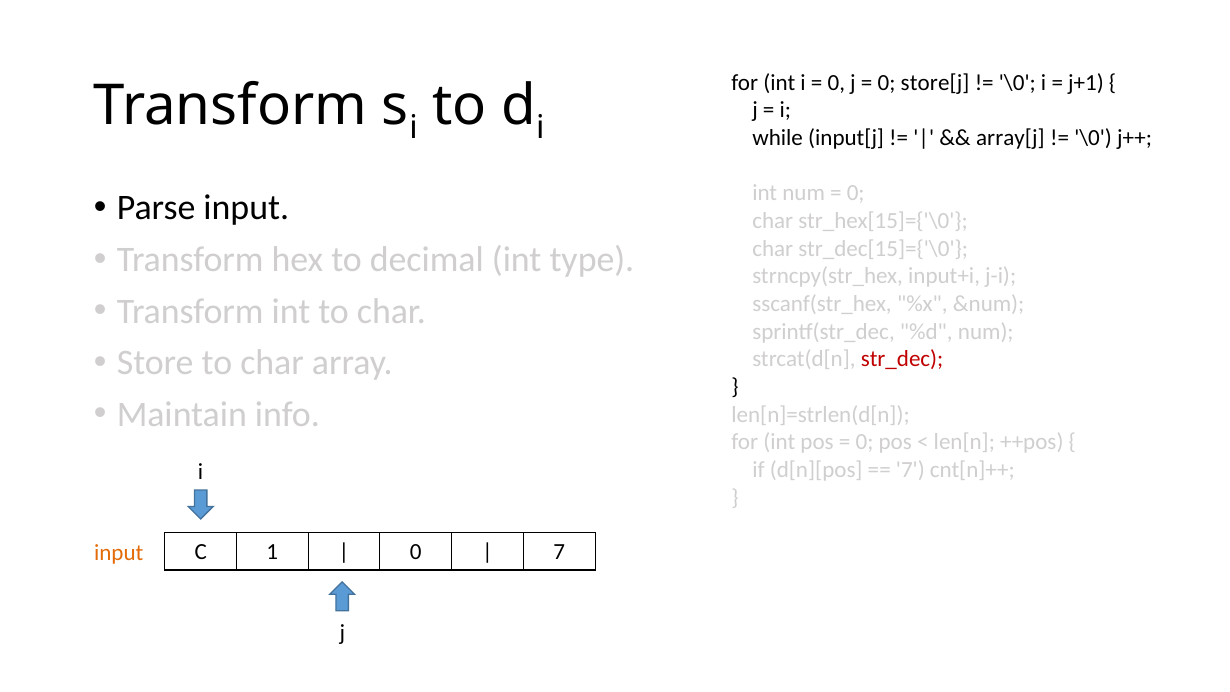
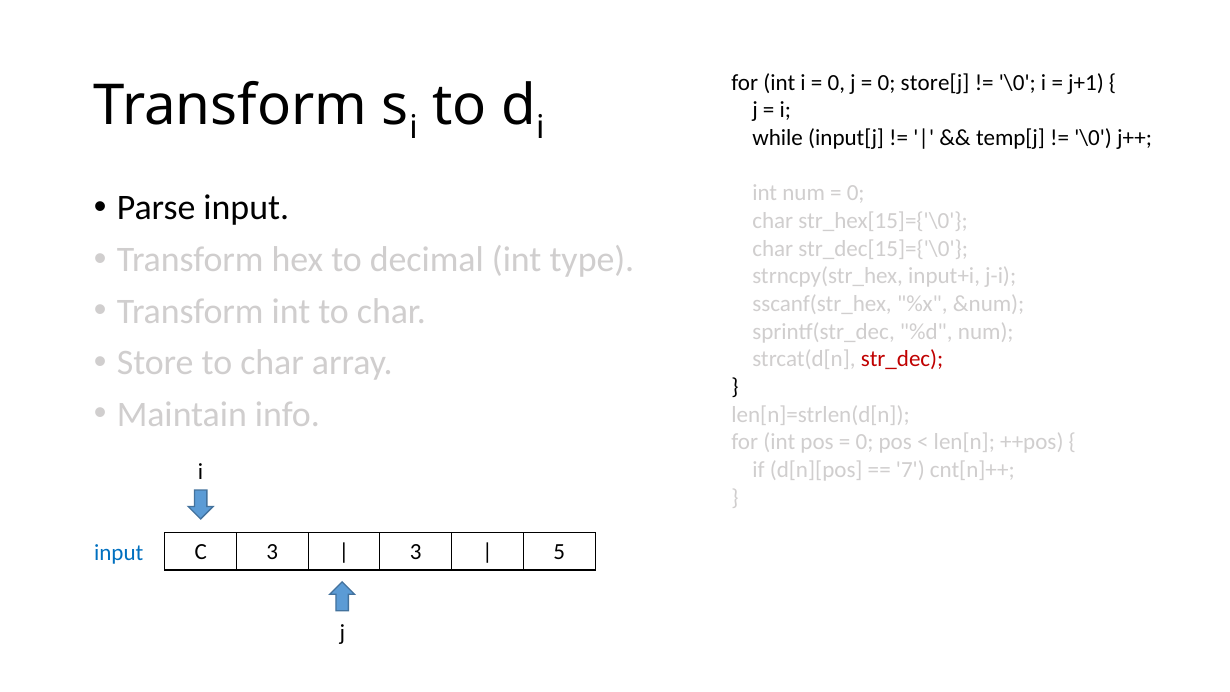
array[j: array[j -> temp[j
C 1: 1 -> 3
0 at (416, 551): 0 -> 3
7 at (559, 551): 7 -> 5
input at (119, 552) colour: orange -> blue
